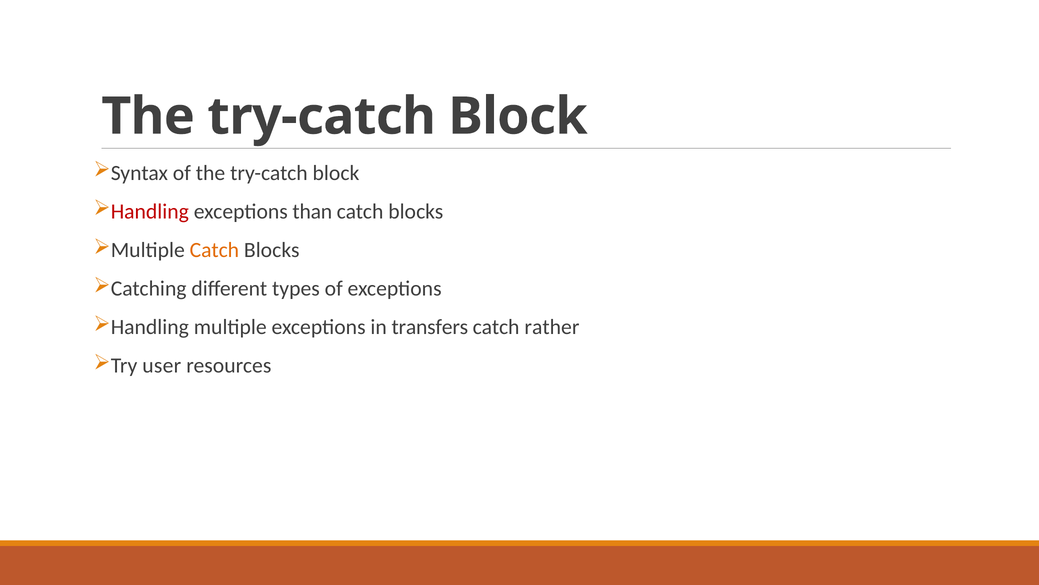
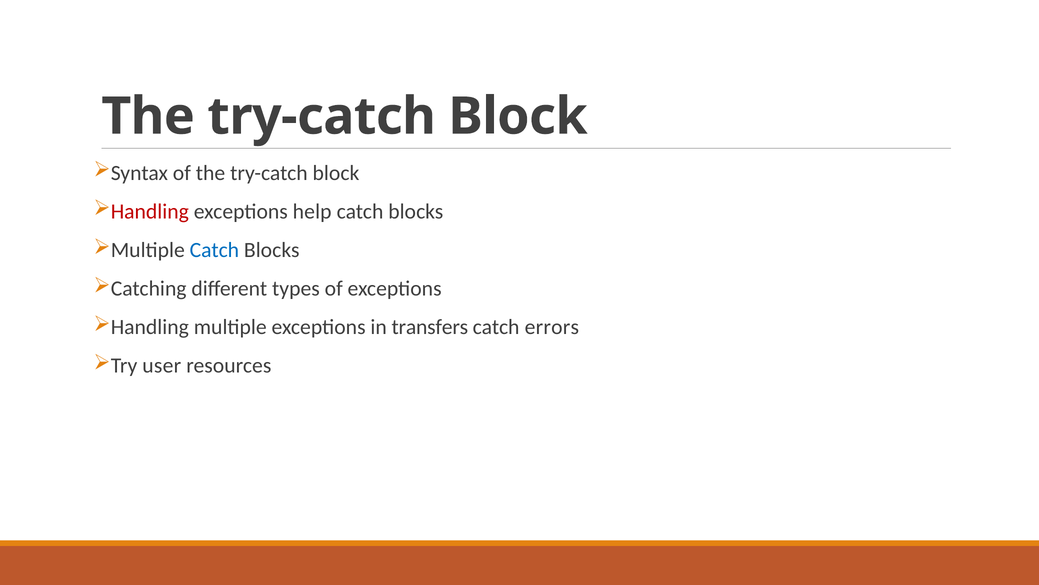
than: than -> help
Catch at (214, 250) colour: orange -> blue
rather: rather -> errors
